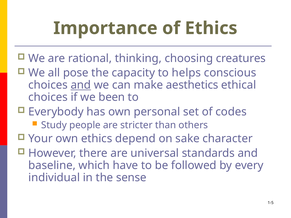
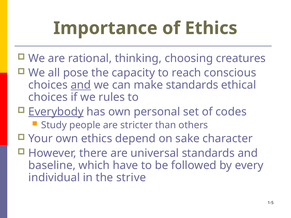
helps: helps -> reach
make aesthetics: aesthetics -> standards
been: been -> rules
Everybody underline: none -> present
sense: sense -> strive
